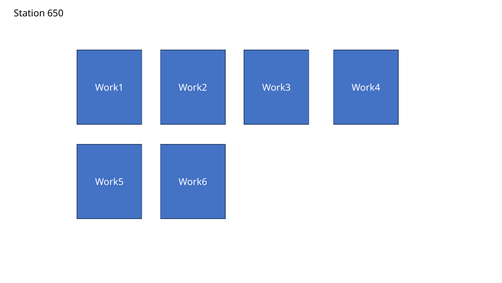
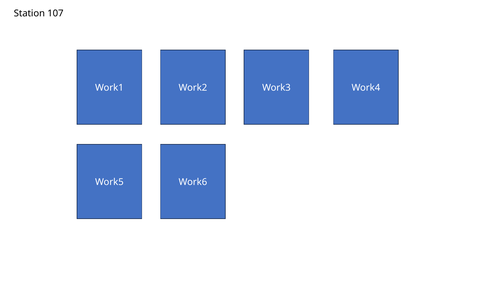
650: 650 -> 107
